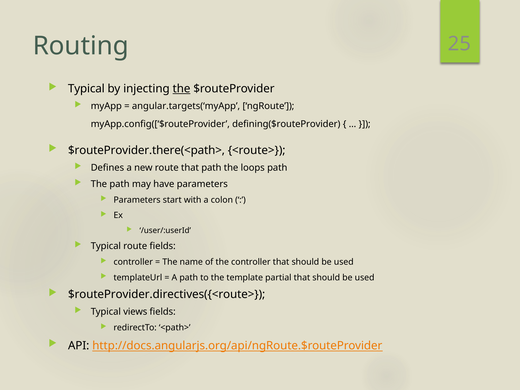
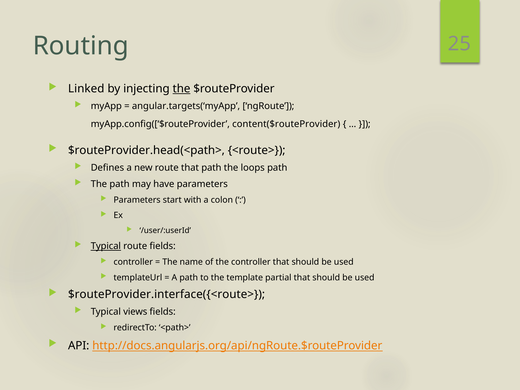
Typical at (86, 89): Typical -> Linked
defining($routeProvider: defining($routeProvider -> content($routeProvider
$routeProvider.there(<path>: $routeProvider.there(<path> -> $routeProvider.head(<path>
Typical at (106, 246) underline: none -> present
$routeProvider.directives({<route>: $routeProvider.directives({<route> -> $routeProvider.interface({<route>
